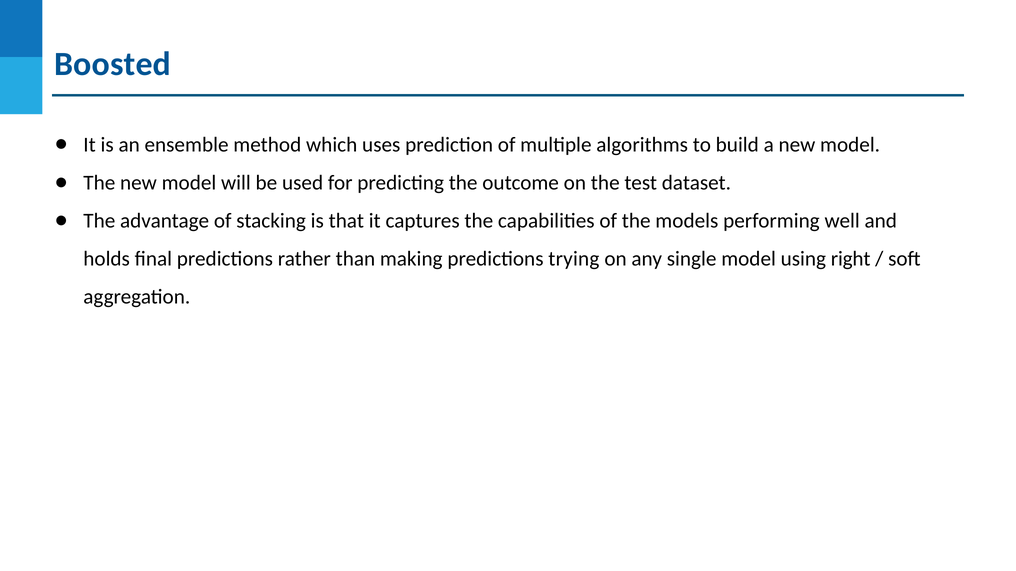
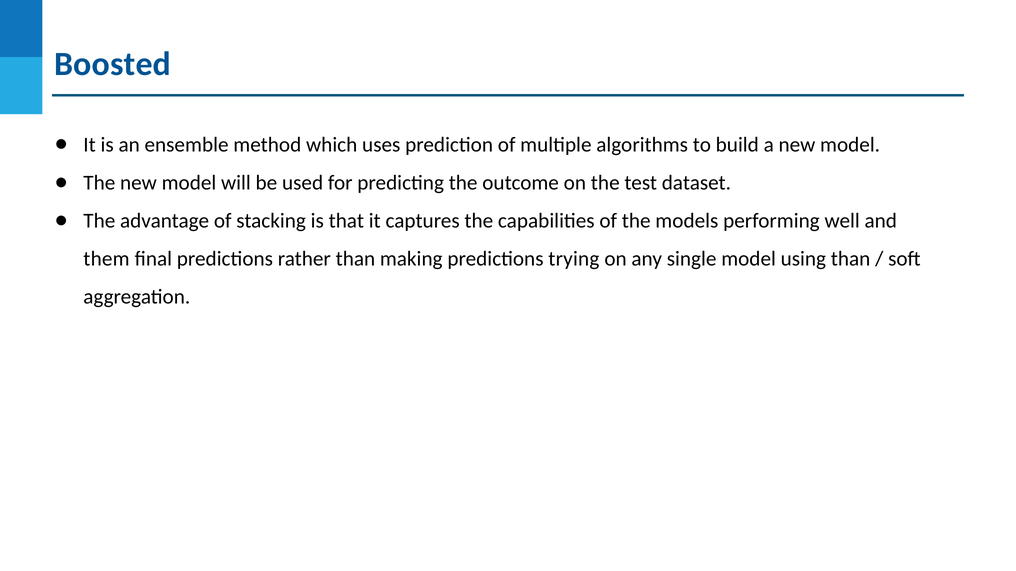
holds: holds -> them
using right: right -> than
